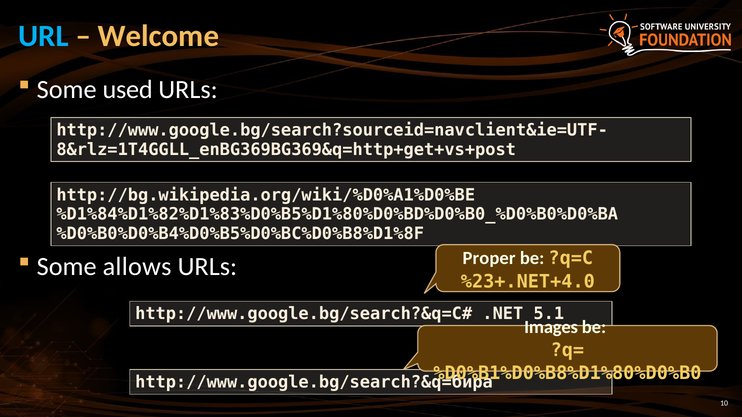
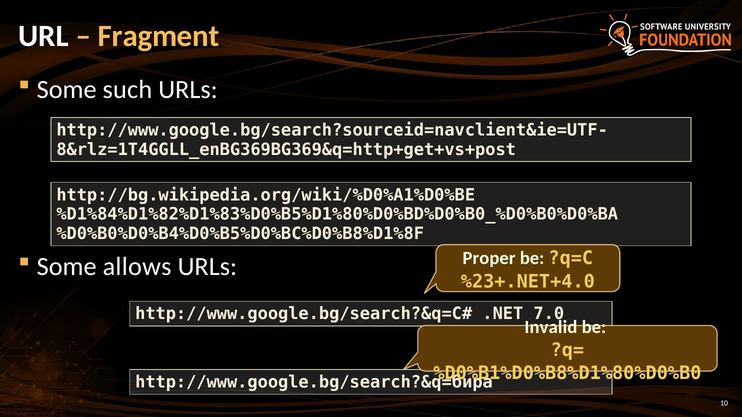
URL colour: light blue -> white
Welcome: Welcome -> Fragment
used: used -> such
5.1: 5.1 -> 7.0
Images: Images -> Invalid
